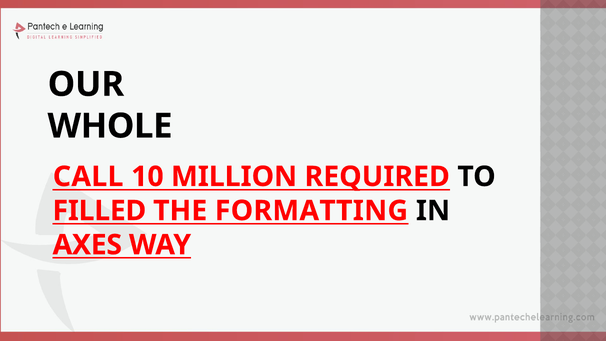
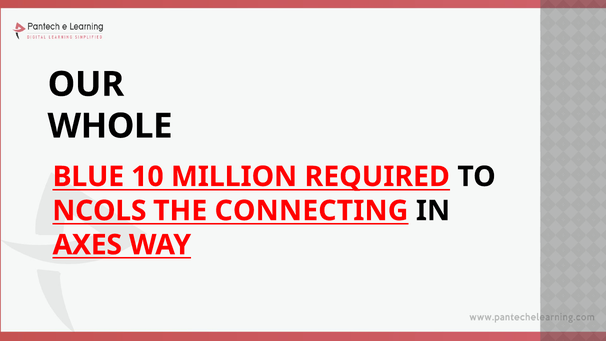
CALL: CALL -> BLUE
FILLED: FILLED -> NCOLS
FORMATTING: FORMATTING -> CONNECTING
